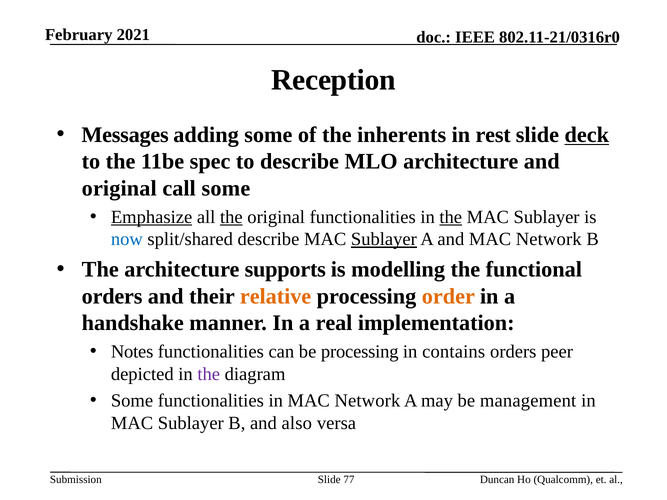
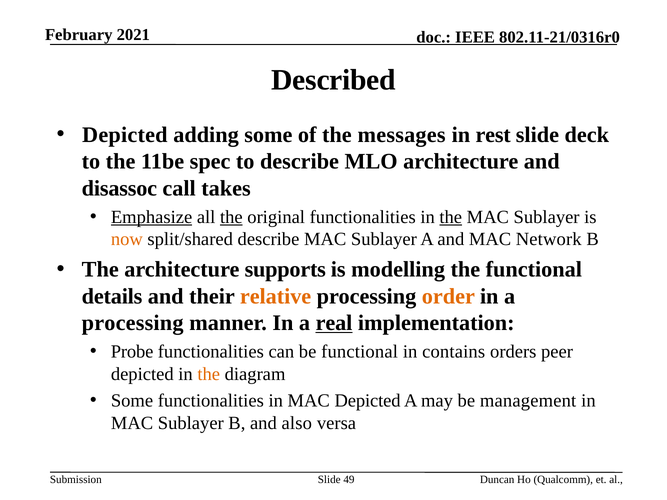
Reception: Reception -> Described
Messages at (125, 135): Messages -> Depicted
inherents: inherents -> messages
deck underline: present -> none
original at (119, 188): original -> disassoc
call some: some -> takes
now colour: blue -> orange
Sublayer at (384, 239) underline: present -> none
orders at (112, 296): orders -> details
handshake at (133, 323): handshake -> processing
real underline: none -> present
Notes: Notes -> Probe
be processing: processing -> functional
the at (209, 374) colour: purple -> orange
in MAC Network: Network -> Depicted
77: 77 -> 49
